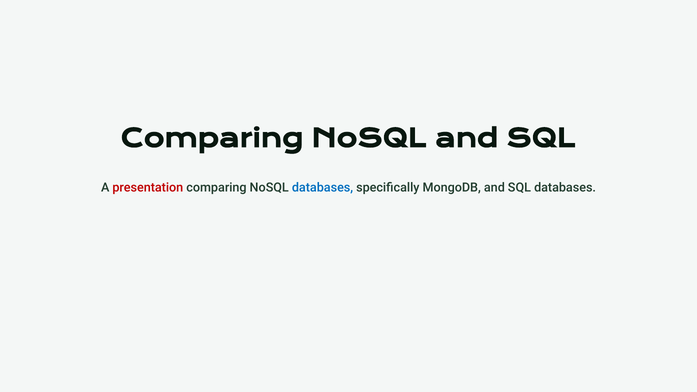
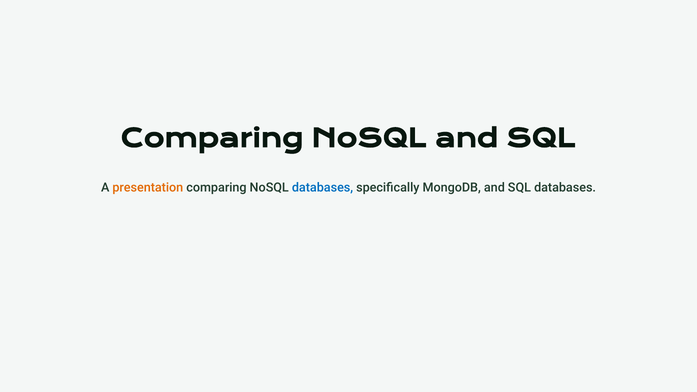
presentation colour: red -> orange
